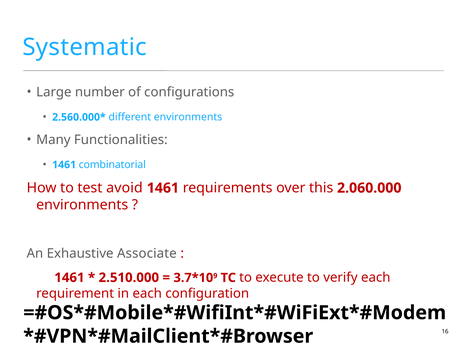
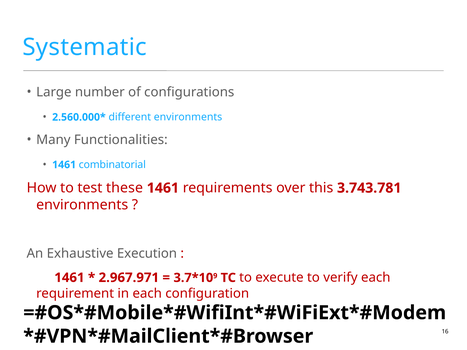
avoid: avoid -> these
2.060.000: 2.060.000 -> 3.743.781
Associate: Associate -> Execution
2.510.000: 2.510.000 -> 2.967.971
